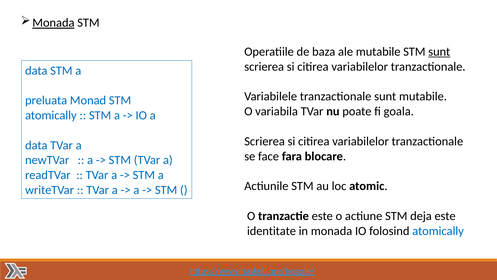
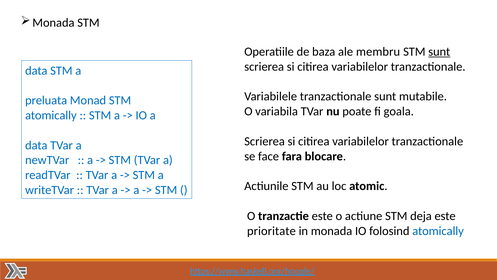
Monada at (53, 23) underline: present -> none
ale mutabile: mutabile -> membru
identitate: identitate -> prioritate
